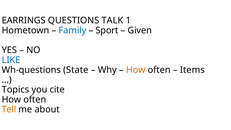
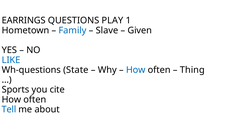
TALK: TALK -> PLAY
Sport: Sport -> Slave
How at (136, 70) colour: orange -> blue
Items: Items -> Thing
Topics: Topics -> Sports
Tell colour: orange -> blue
